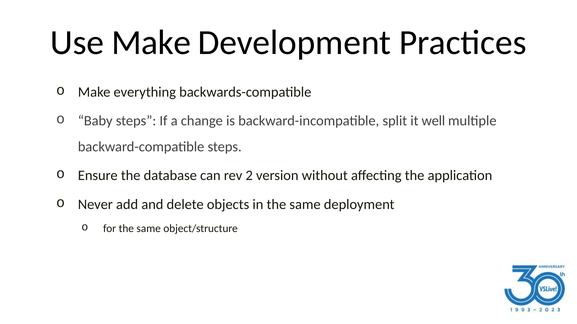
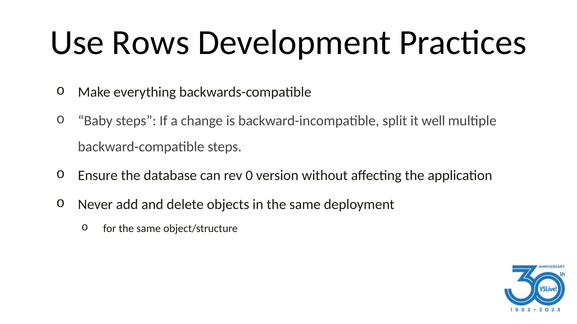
Use Make: Make -> Rows
2: 2 -> 0
